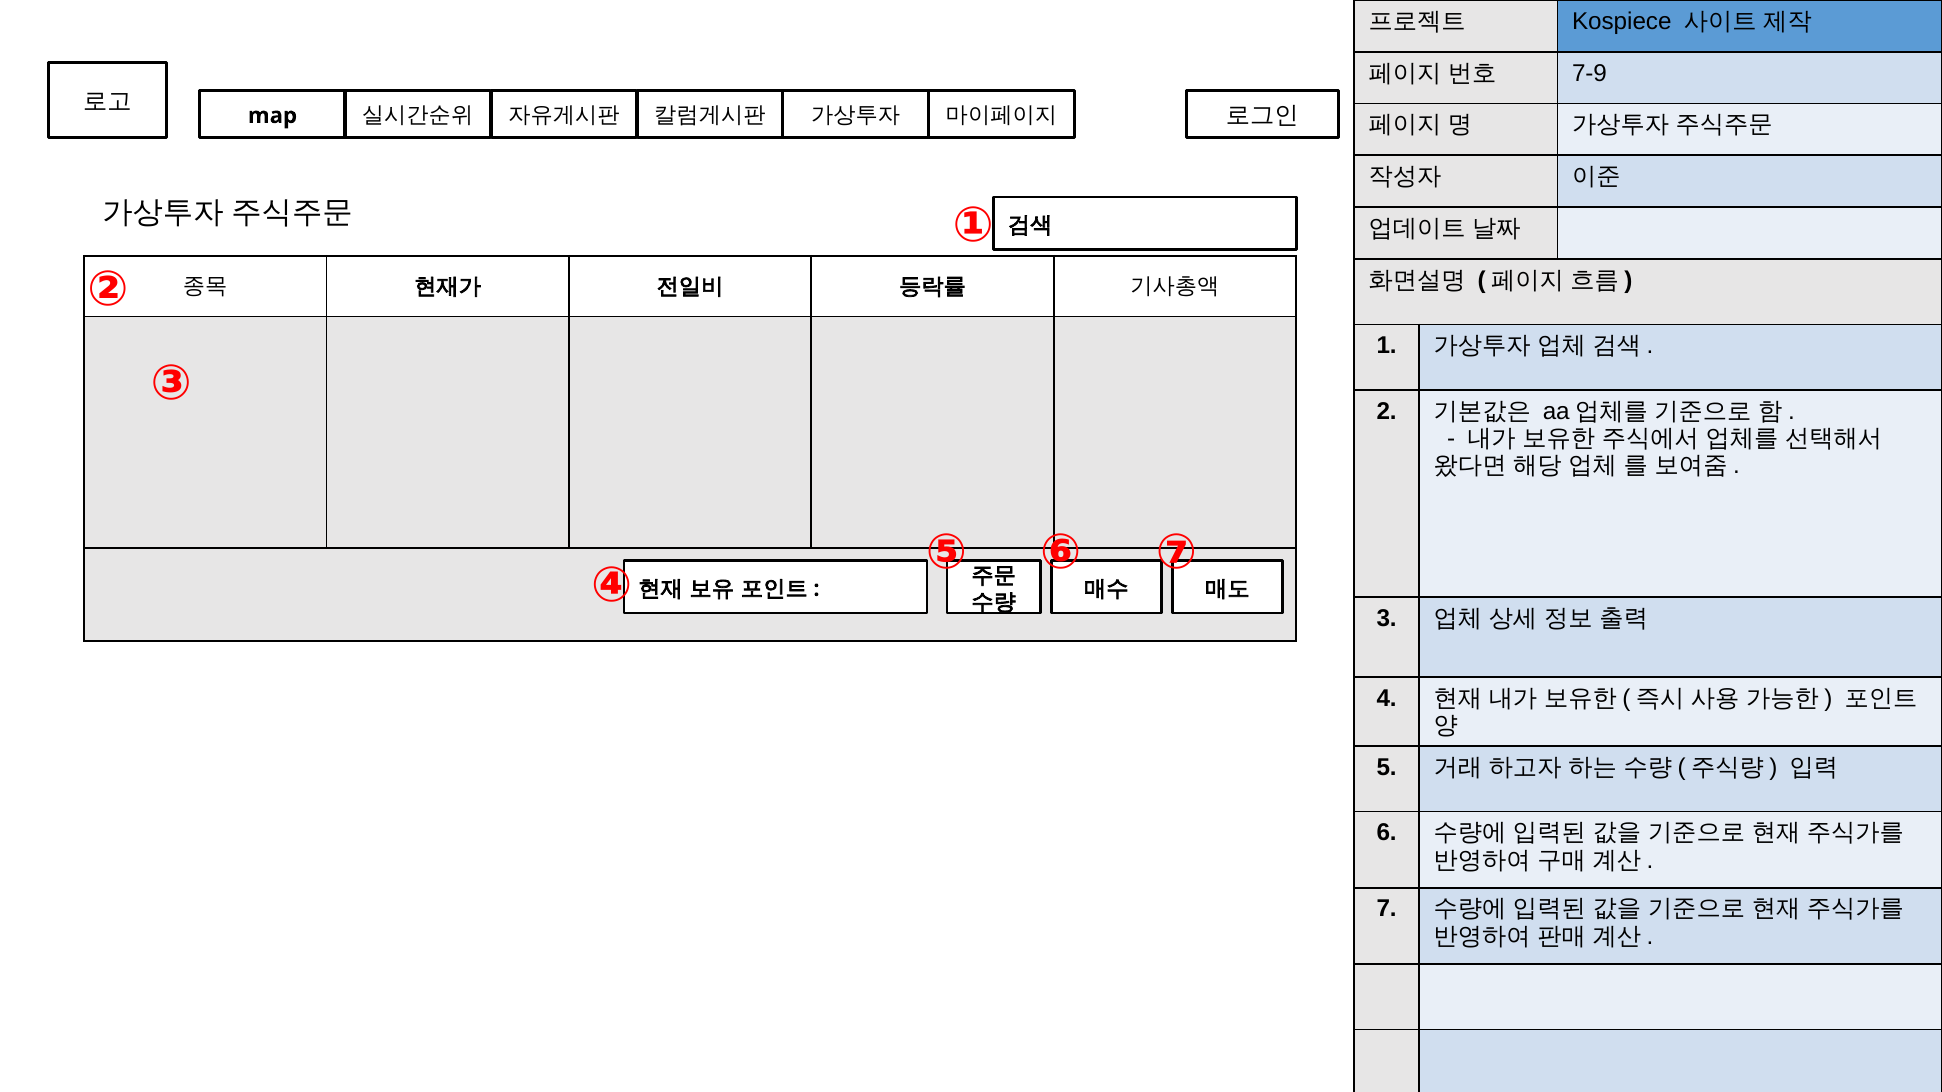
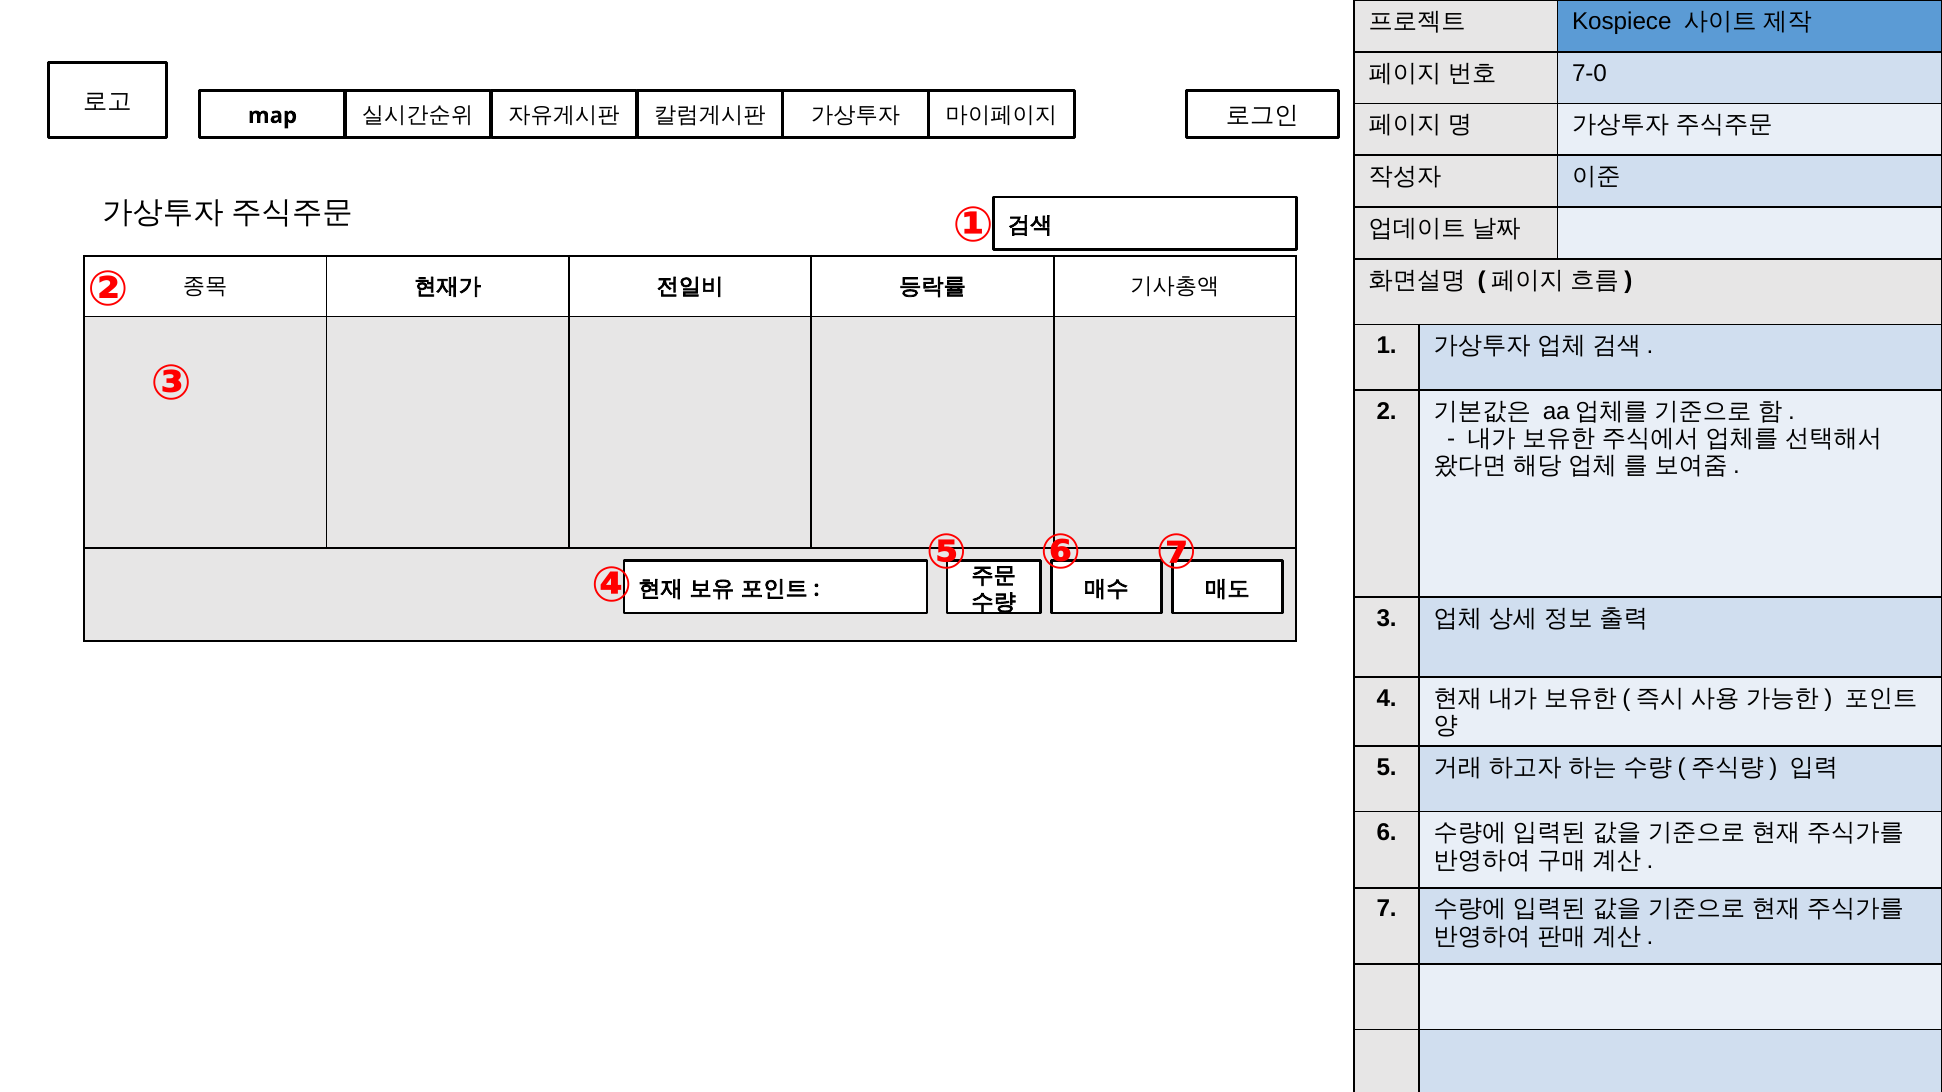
7-9: 7-9 -> 7-0
